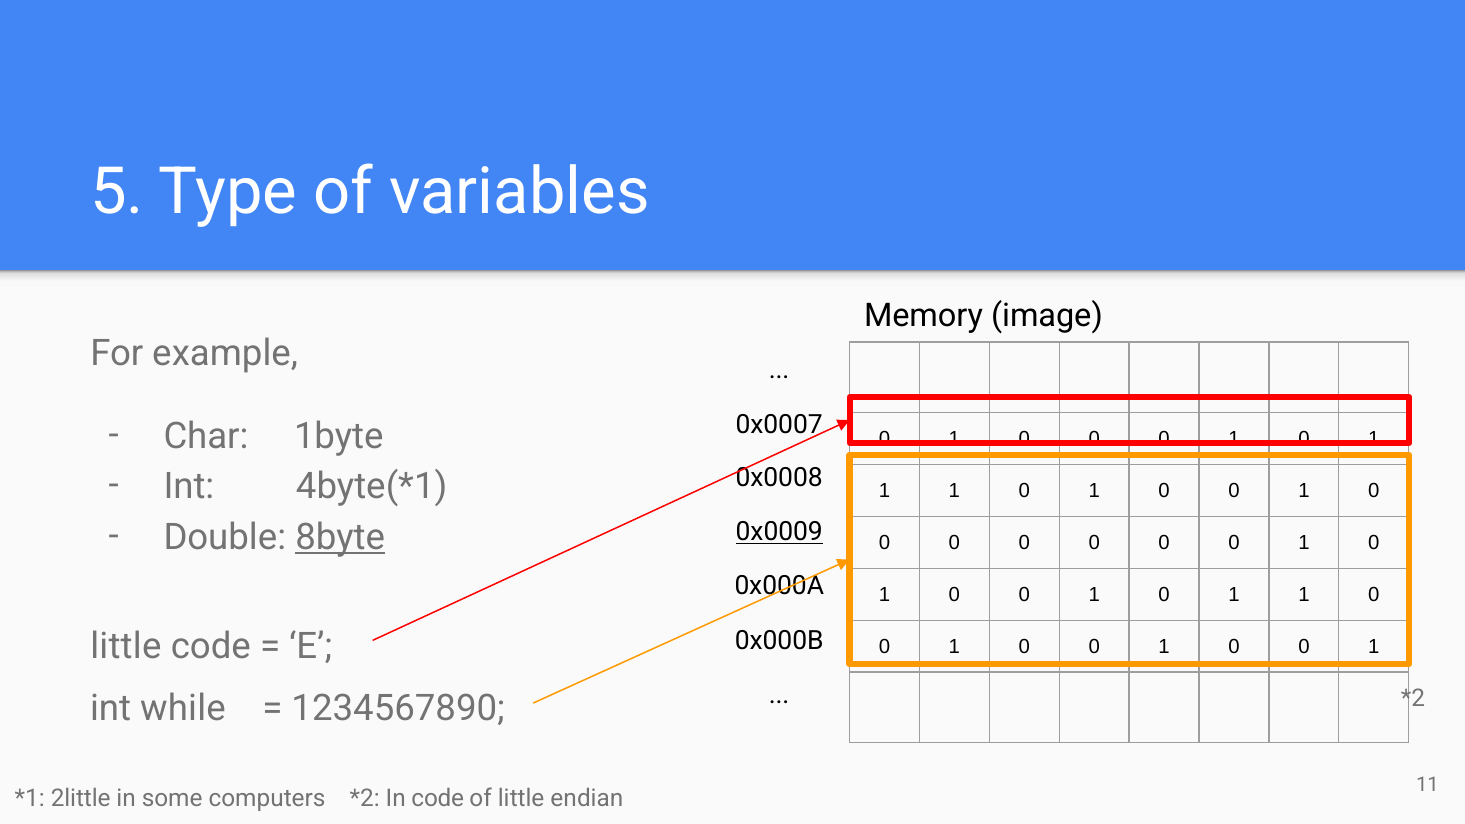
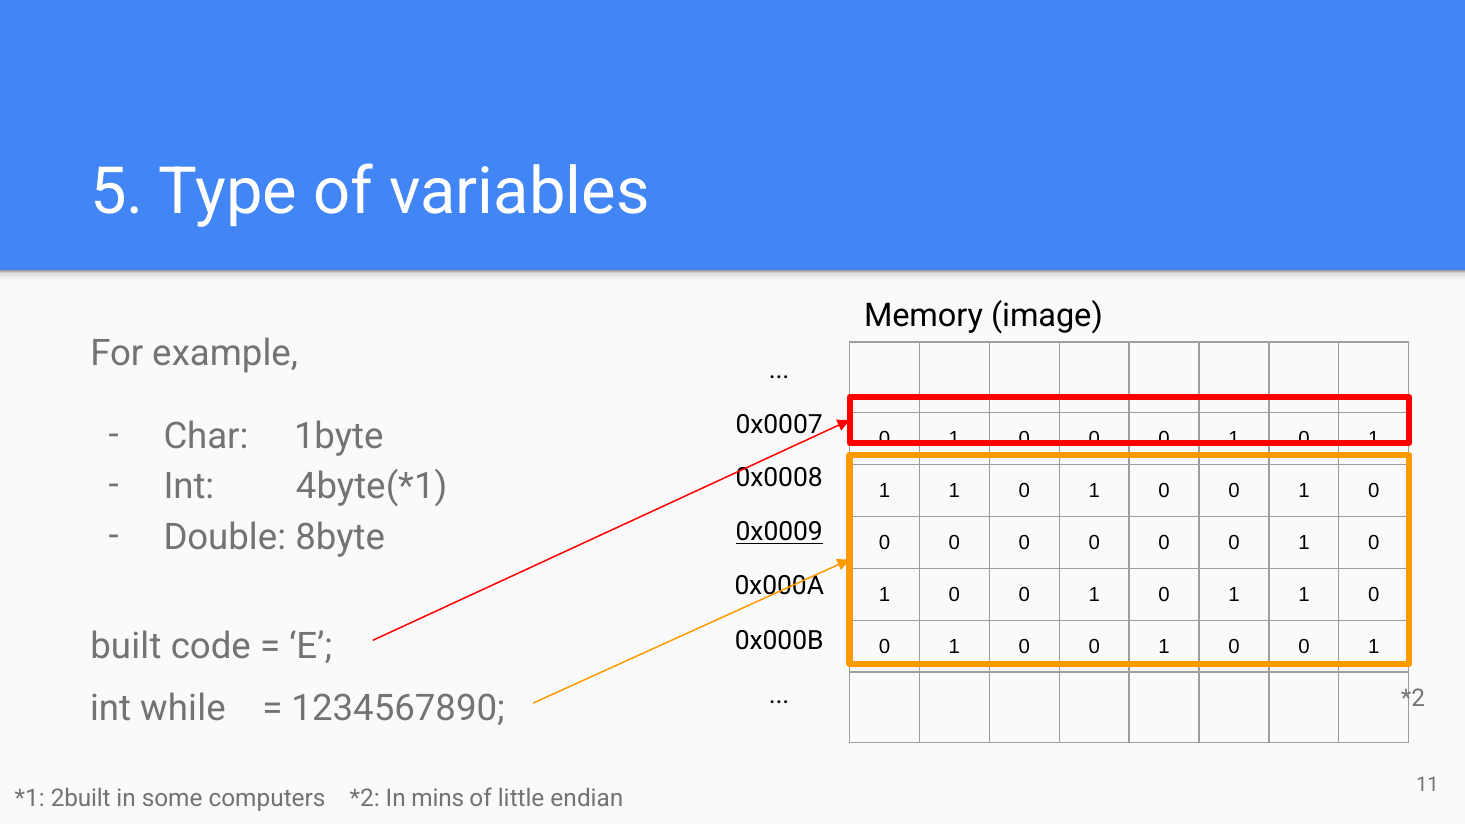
8byte underline: present -> none
little at (126, 646): little -> built
2little: 2little -> 2built
In code: code -> mins
